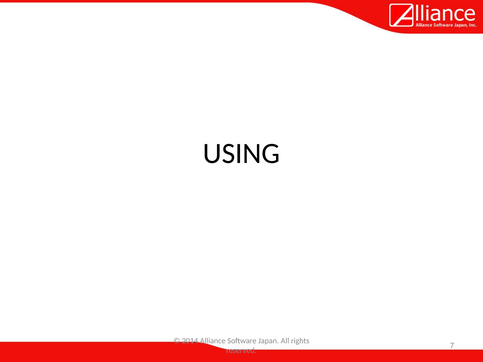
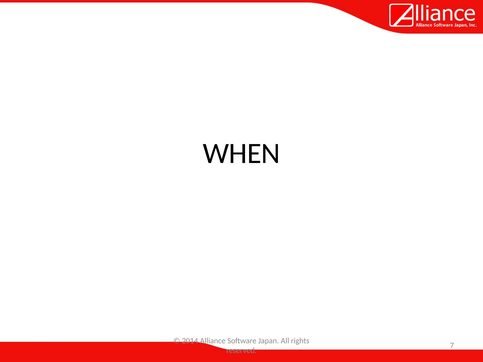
USING: USING -> WHEN
